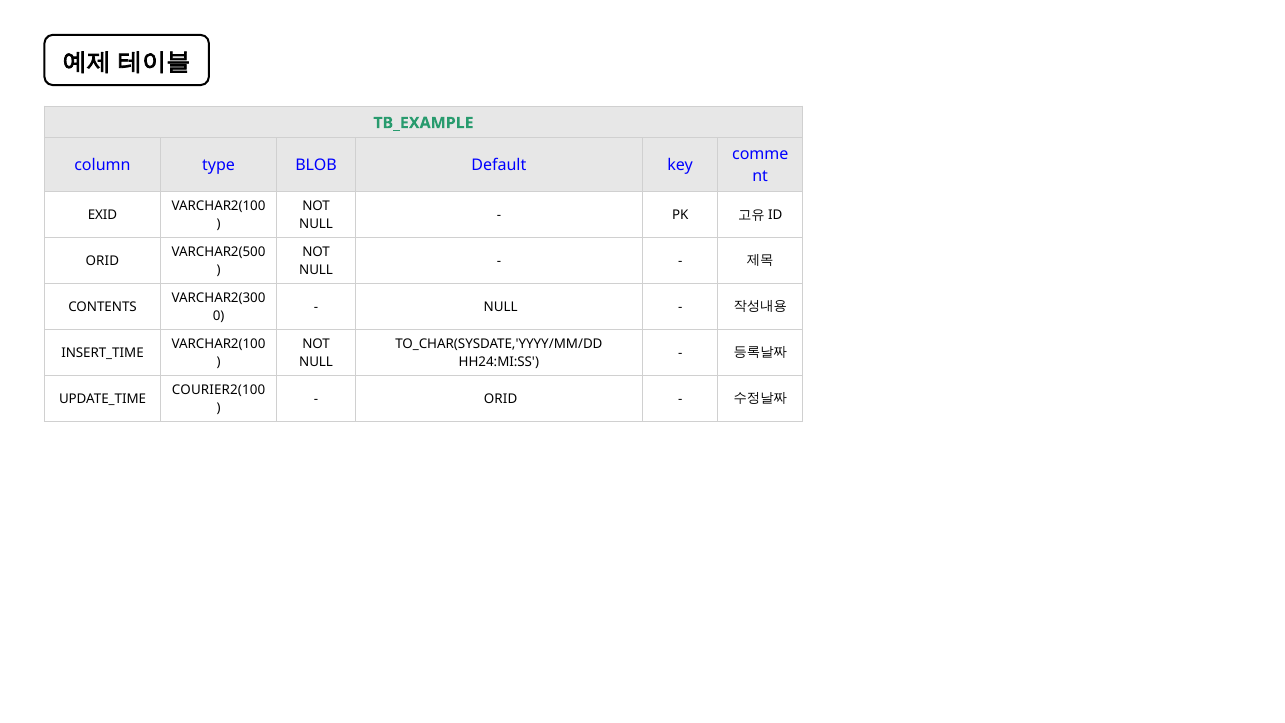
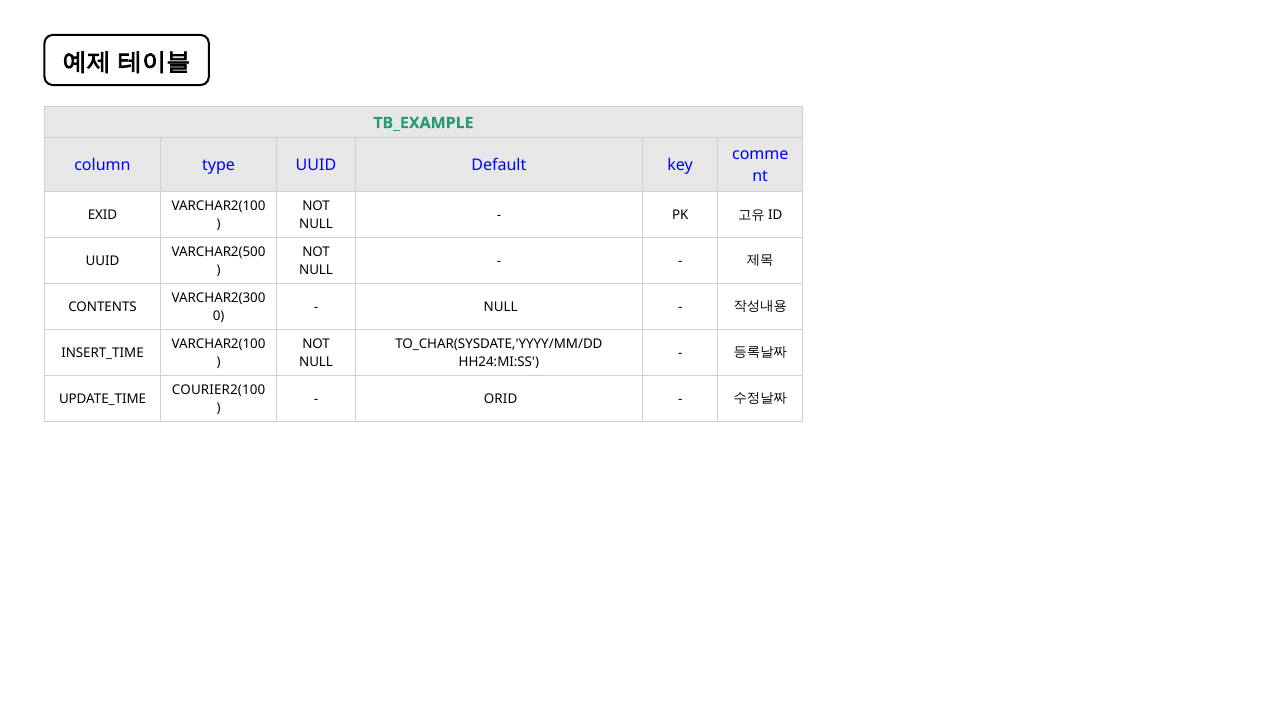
type BLOB: BLOB -> UUID
ORID at (102, 261): ORID -> UUID
